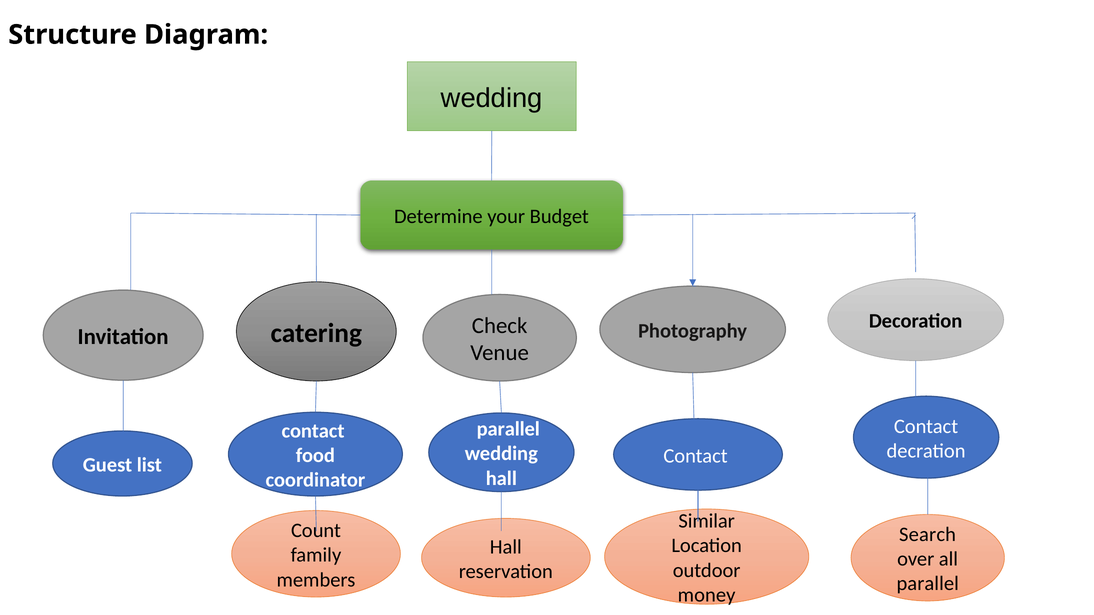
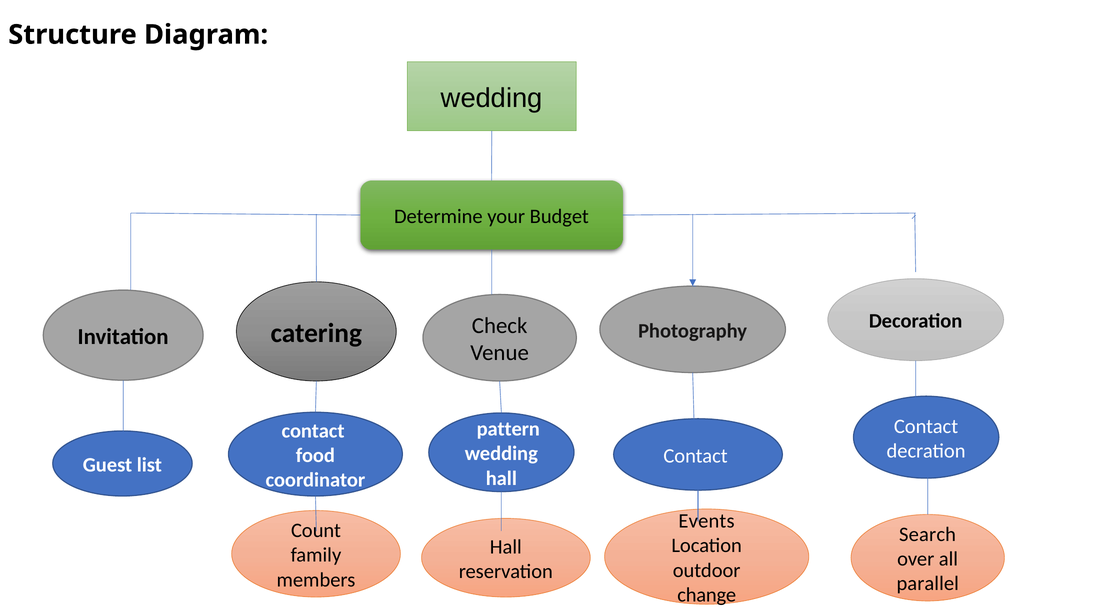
parallel at (508, 429): parallel -> pattern
Similar: Similar -> Events
money: money -> change
